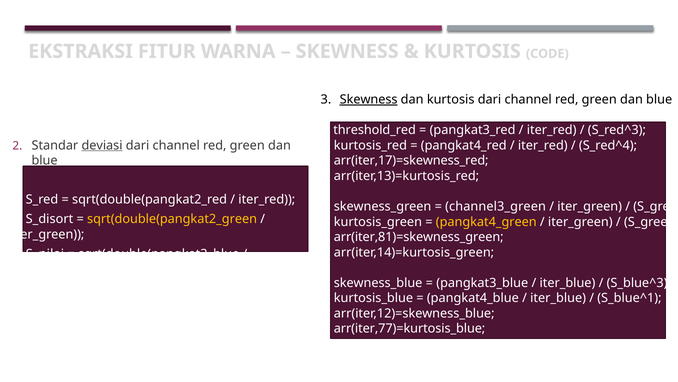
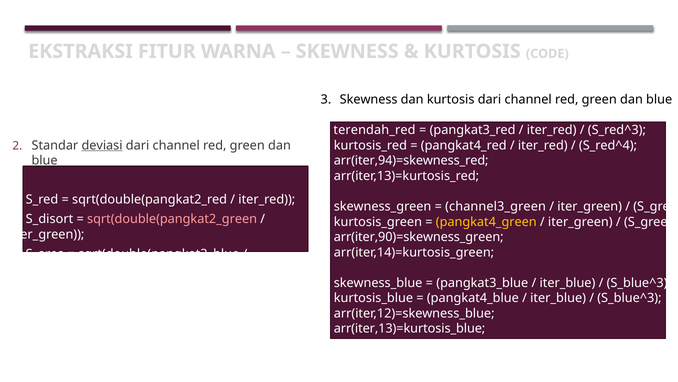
Skewness at (369, 99) underline: present -> none
threshold_red: threshold_red -> terendah_red
arr(iter,17)=skewness_red: arr(iter,17)=skewness_red -> arr(iter,94)=skewness_red
sqrt(double(pangkat2_green colour: yellow -> pink
arr(iter,81)=skewness_green: arr(iter,81)=skewness_green -> arr(iter,90)=skewness_green
S_nilai: S_nilai -> S_area
S_blue^1 at (629, 298): S_blue^1 -> S_blue^3
arr(iter,77)=kurtosis_blue: arr(iter,77)=kurtosis_blue -> arr(iter,13)=kurtosis_blue
